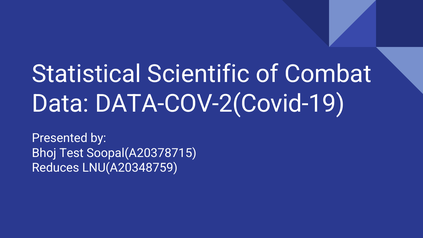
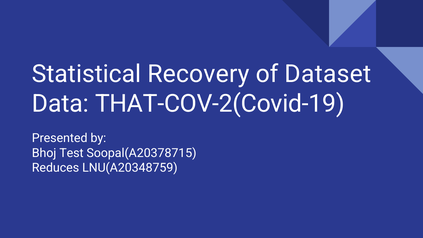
Scientific: Scientific -> Recovery
Combat: Combat -> Dataset
DATA-COV-2(Covid-19: DATA-COV-2(Covid-19 -> THAT-COV-2(Covid-19
